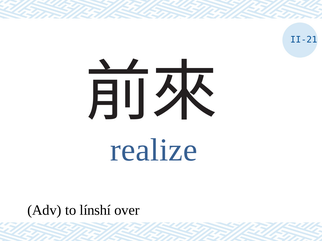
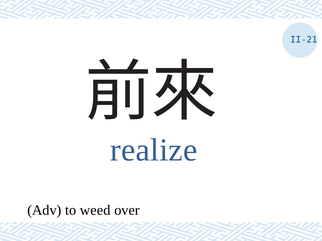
línshí: línshí -> weed
